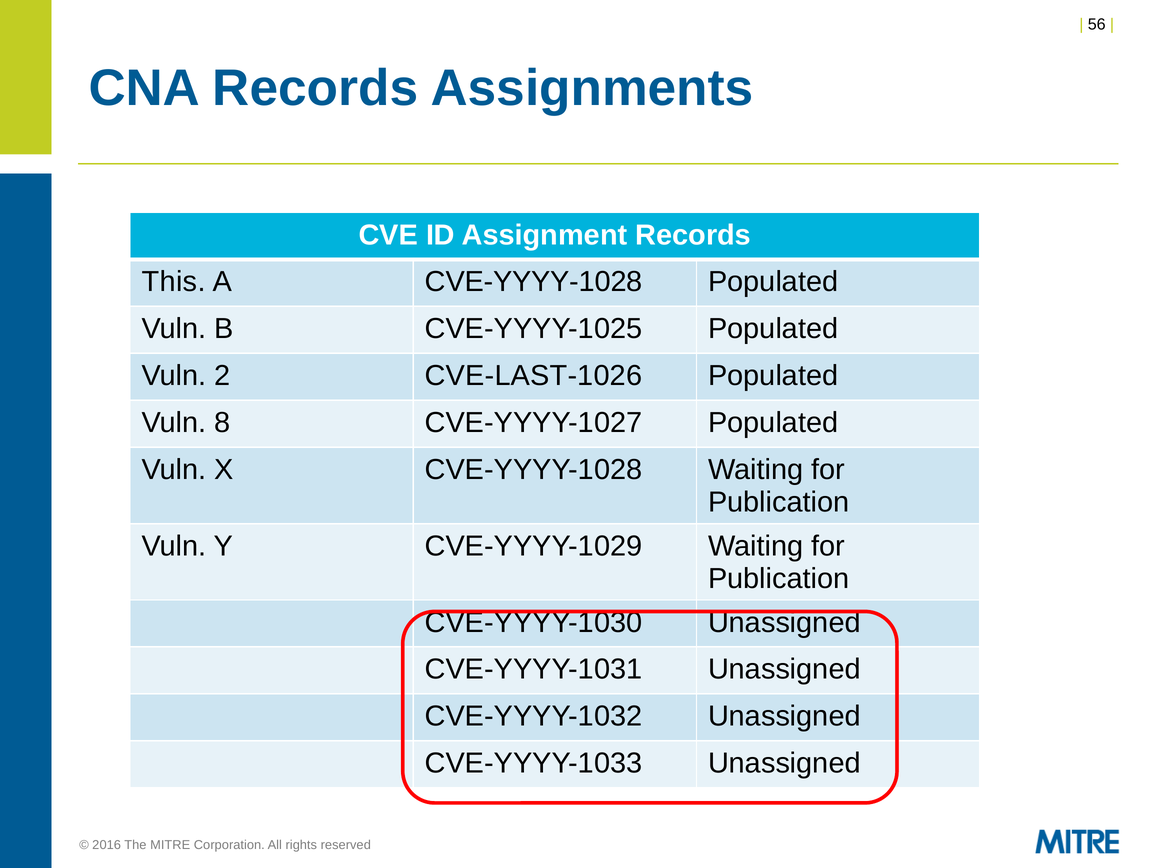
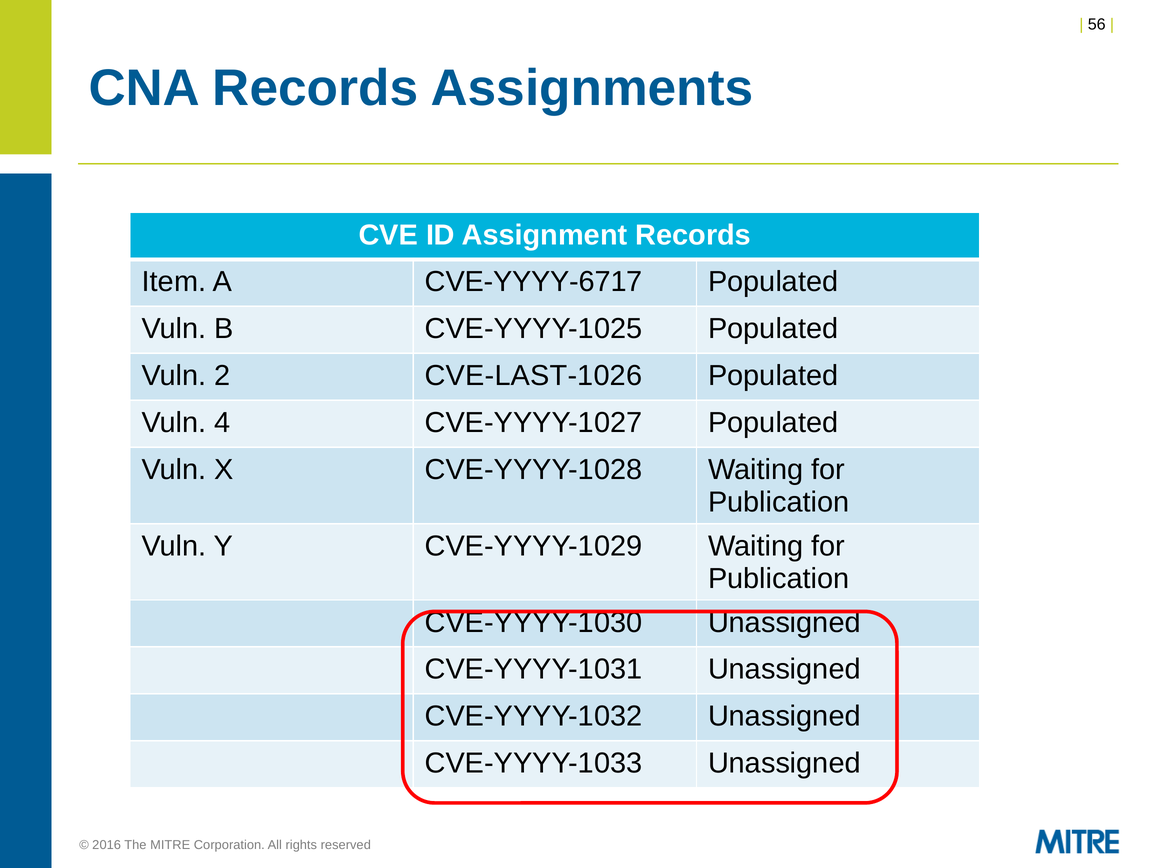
This: This -> Item
A CVE-YYYY-1028: CVE-YYYY-1028 -> CVE-YYYY-6717
8: 8 -> 4
